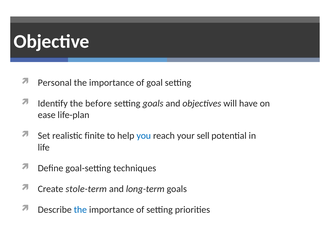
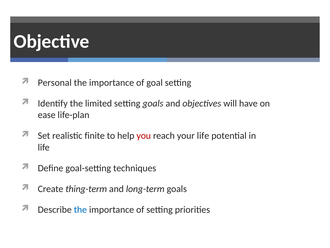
before: before -> limited
you colour: blue -> red
your sell: sell -> life
stole-term: stole-term -> thing-term
